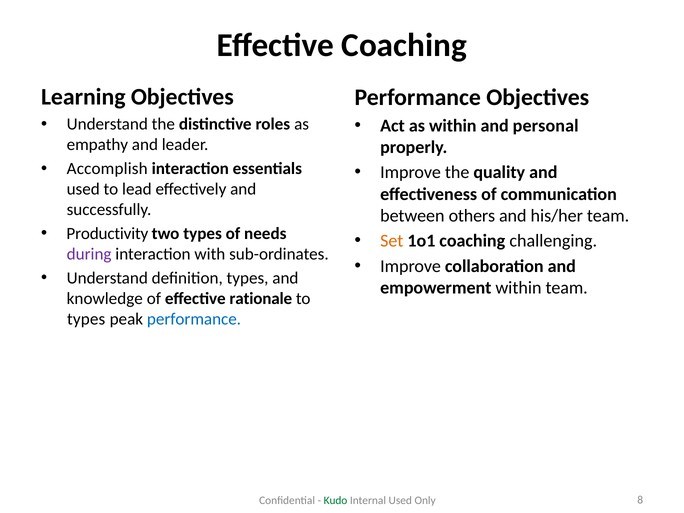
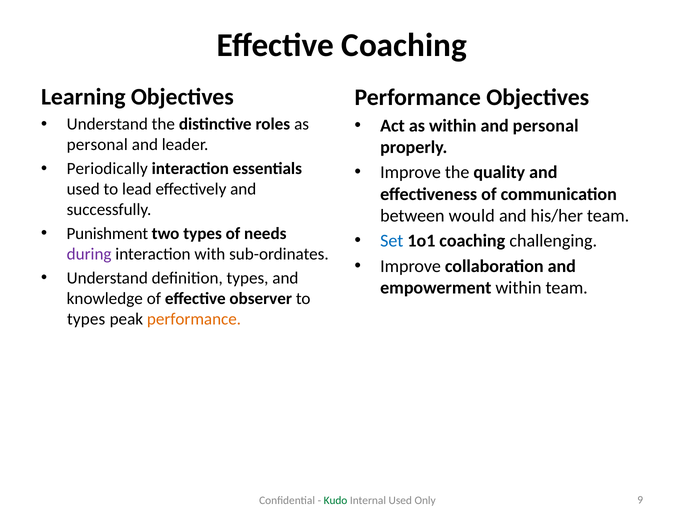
empathy at (97, 145): empathy -> personal
Accomplish: Accomplish -> Periodically
others: others -> would
Productivity: Productivity -> Punishment
Set colour: orange -> blue
rationale: rationale -> observer
performance at (194, 319) colour: blue -> orange
8: 8 -> 9
